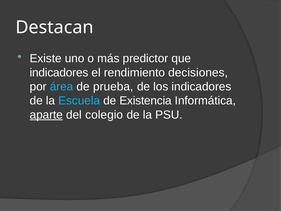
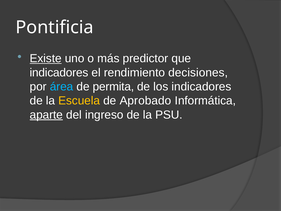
Destacan: Destacan -> Pontificia
Existe underline: none -> present
prueba: prueba -> permita
Escuela colour: light blue -> yellow
Existencia: Existencia -> Aprobado
colegio: colegio -> ingreso
